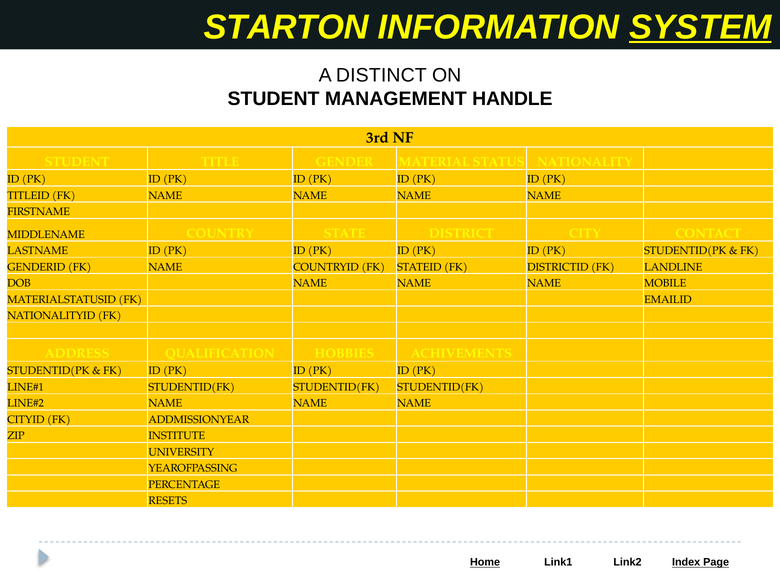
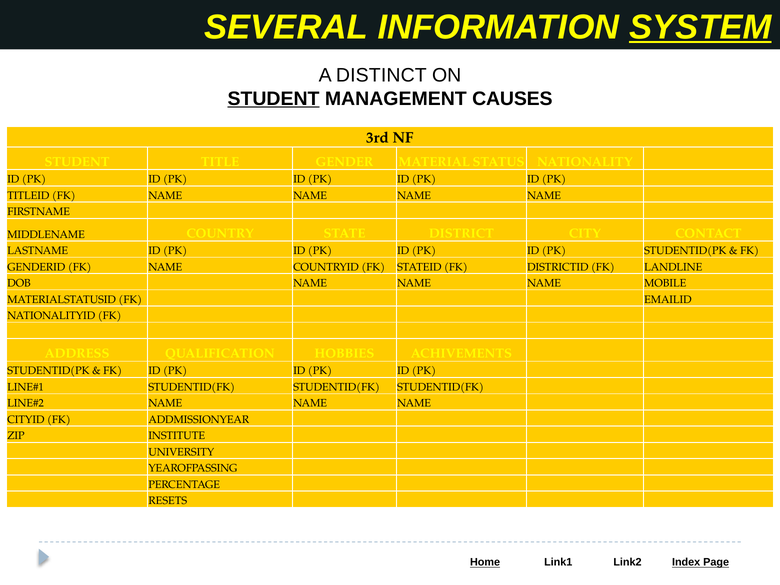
STARTON: STARTON -> SEVERAL
STUDENT at (274, 99) underline: none -> present
HANDLE: HANDLE -> CAUSES
